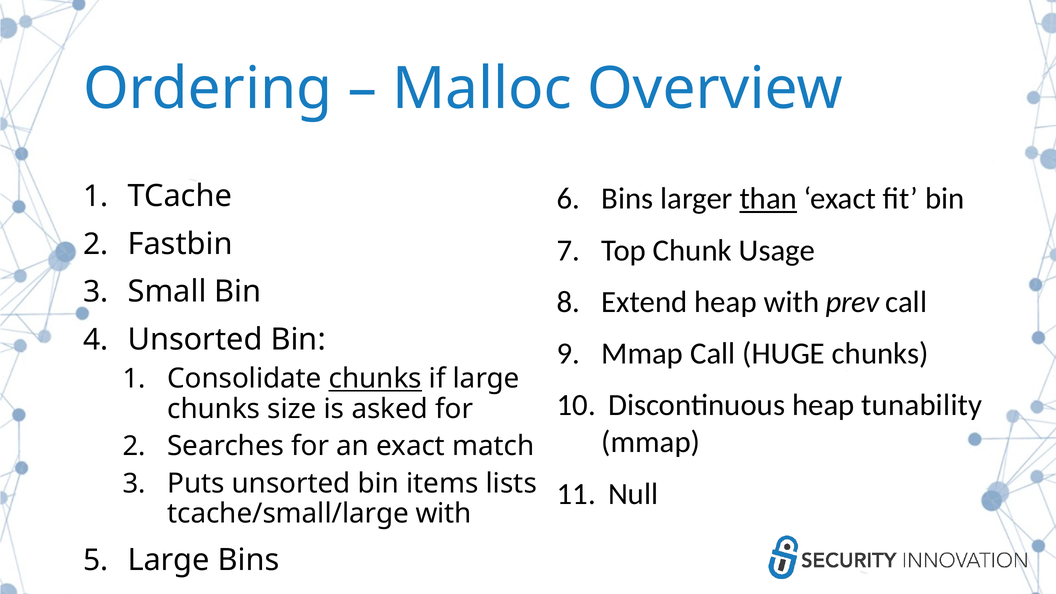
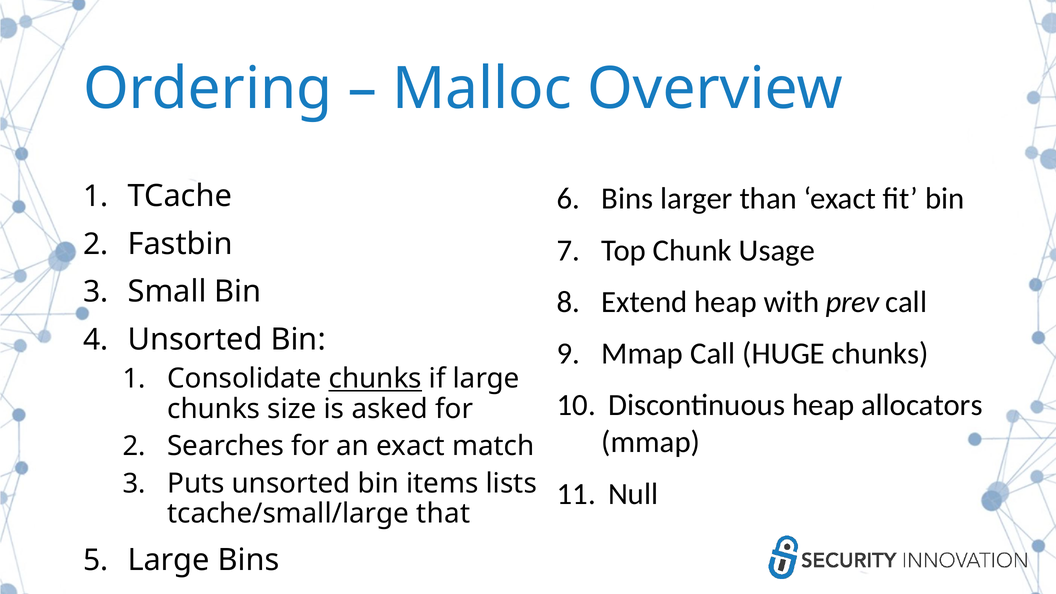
than underline: present -> none
tunability: tunability -> allocators
tcache/small/large with: with -> that
